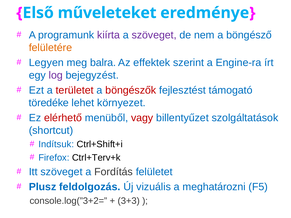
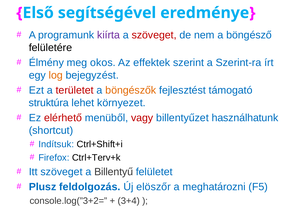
műveleteket: műveleteket -> segítségével
szöveget at (154, 35) colour: purple -> red
felületére colour: orange -> black
Legyen: Legyen -> Élmény
balra: balra -> okos
Engine-ra: Engine-ra -> Szerint-ra
log colour: purple -> orange
böngészők colour: red -> orange
töredéke: töredéke -> struktúra
szolgáltatások: szolgáltatások -> használhatunk
Fordítás: Fordítás -> Billentyű
vizuális: vizuális -> elöszőr
3+3: 3+3 -> 3+4
